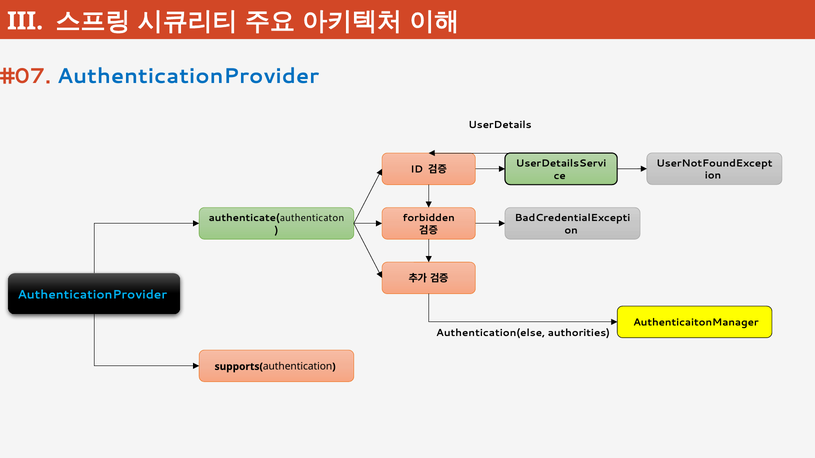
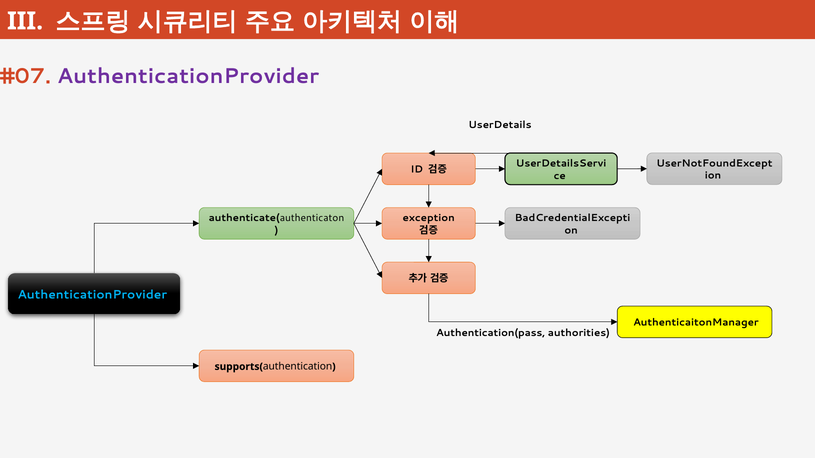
AuthenticationProvider at (188, 76) colour: blue -> purple
forbidden: forbidden -> exception
Authentication(else: Authentication(else -> Authentication(pass
